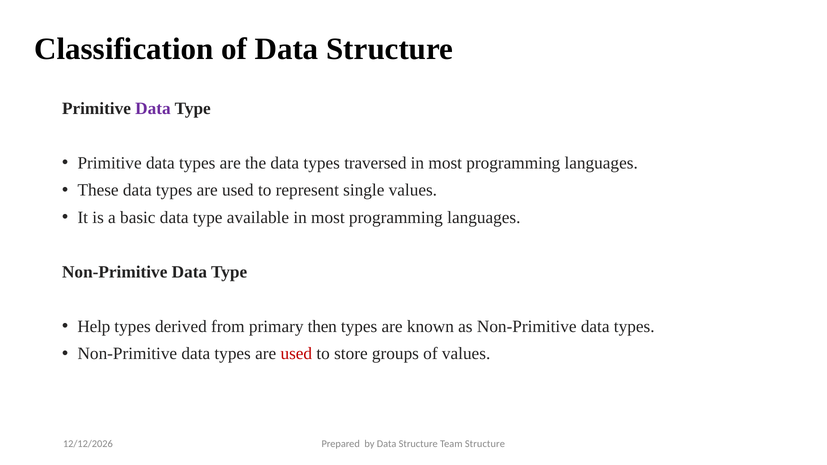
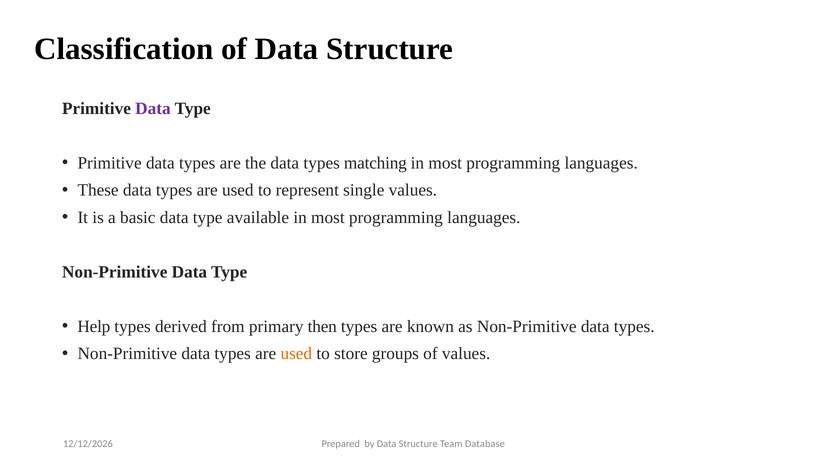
traversed: traversed -> matching
used at (296, 354) colour: red -> orange
Team Structure: Structure -> Database
